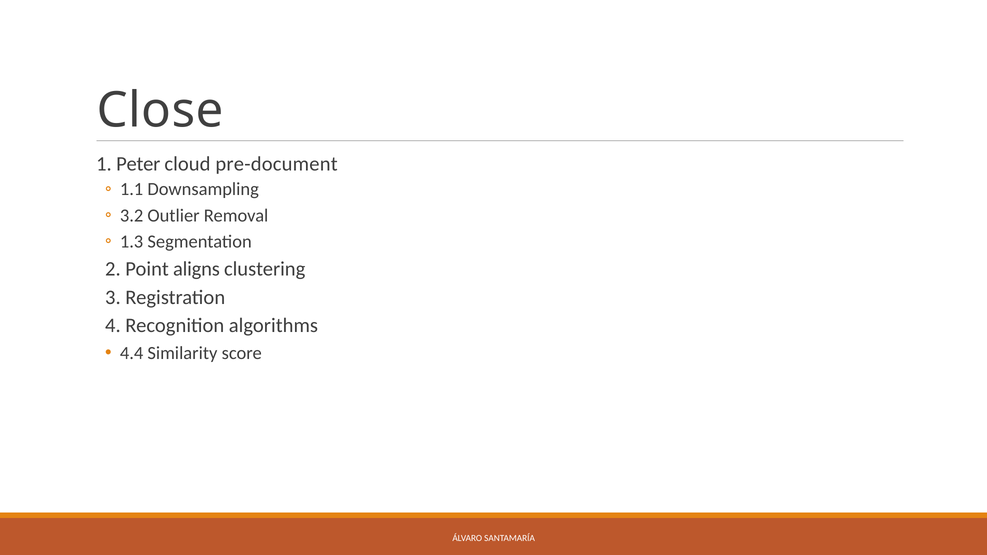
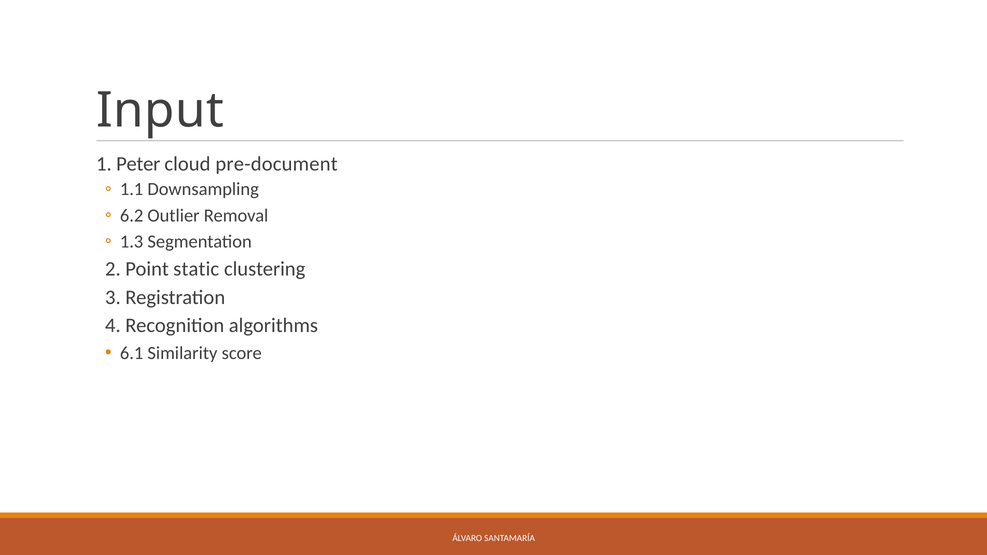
Close: Close -> Input
3.2: 3.2 -> 6.2
aligns: aligns -> static
4.4: 4.4 -> 6.1
